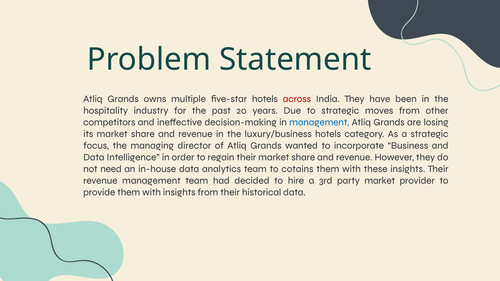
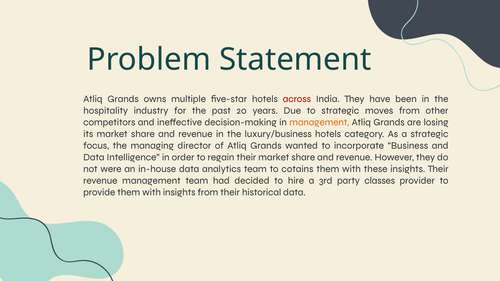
management at (319, 122) colour: blue -> orange
need: need -> were
party market: market -> classes
